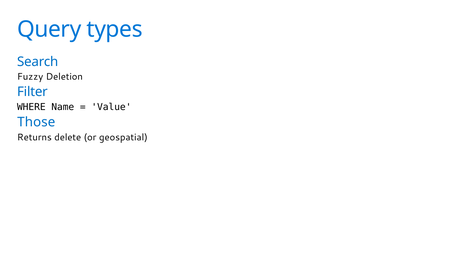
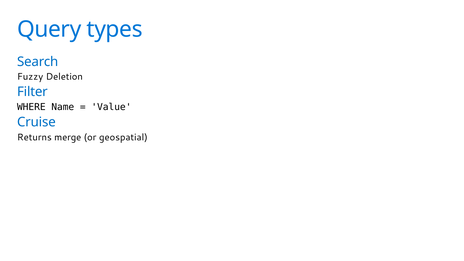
Those: Those -> Cruise
delete: delete -> merge
